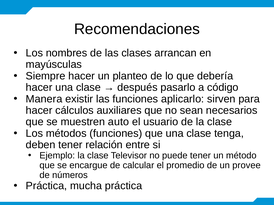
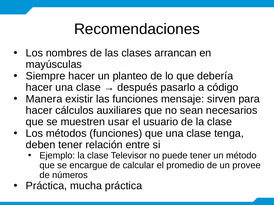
aplicarlo: aplicarlo -> mensaje
auto: auto -> usar
